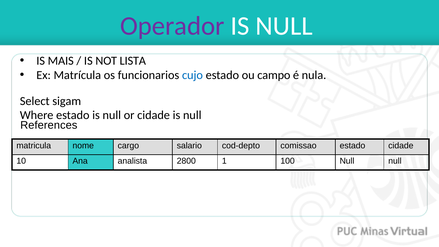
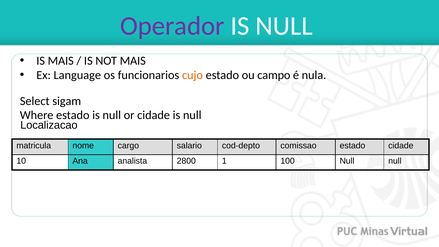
NOT LISTA: LISTA -> MAIS
Matrícula: Matrícula -> Language
cujo colour: blue -> orange
References: References -> Localizacao
